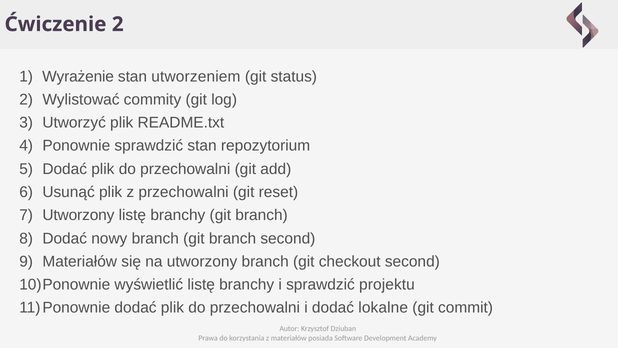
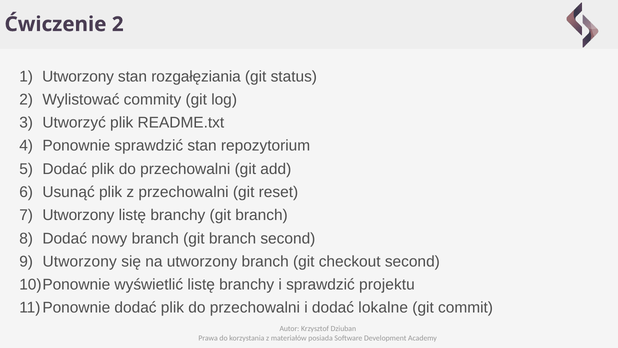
Wyrażenie at (78, 76): Wyrażenie -> Utworzony
utworzeniem: utworzeniem -> rozgałęziania
Materiałów at (80, 261): Materiałów -> Utworzony
